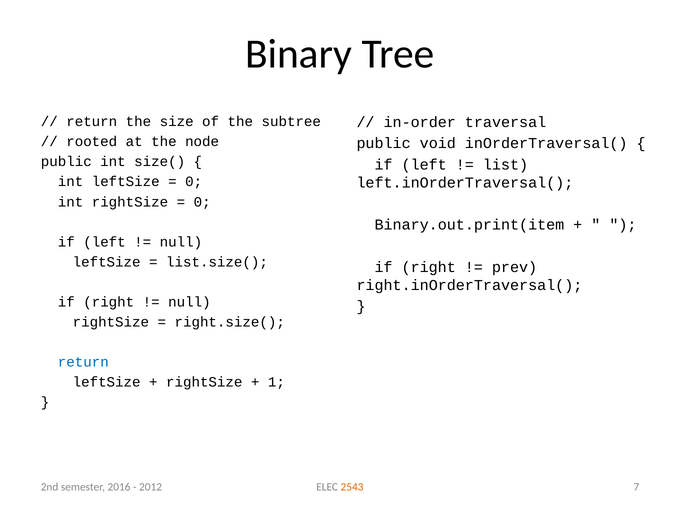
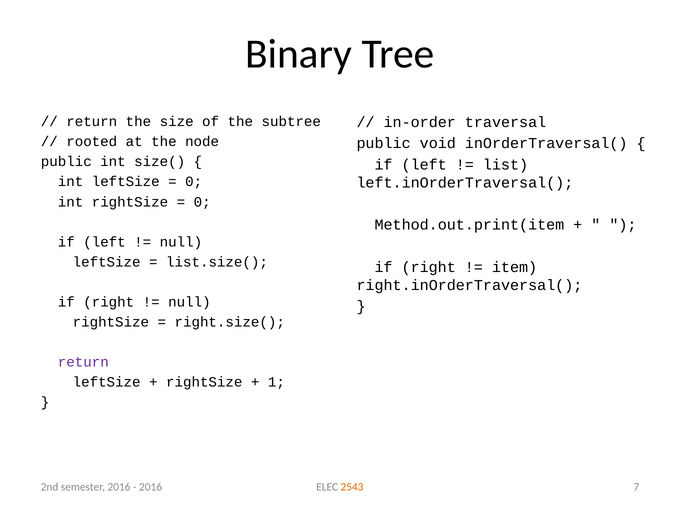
Binary.out.print(item: Binary.out.print(item -> Method.out.print(item
prev: prev -> item
return at (83, 362) colour: blue -> purple
2012 at (151, 487): 2012 -> 2016
